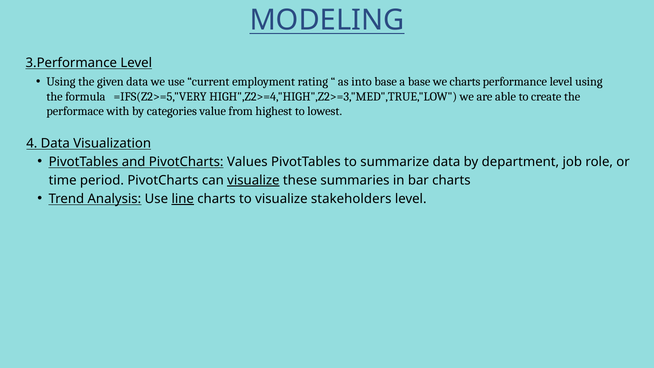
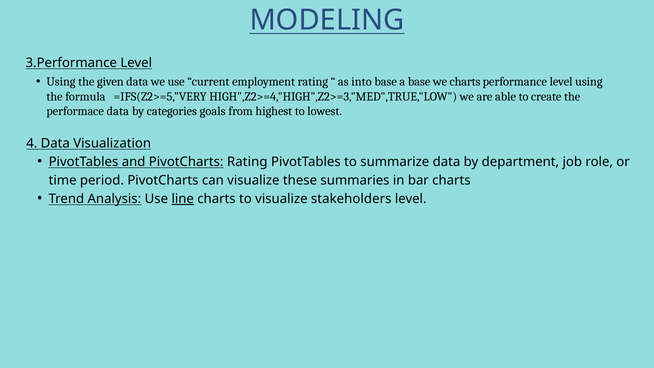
performace with: with -> data
value: value -> goals
PivotCharts Values: Values -> Rating
visualize at (253, 180) underline: present -> none
